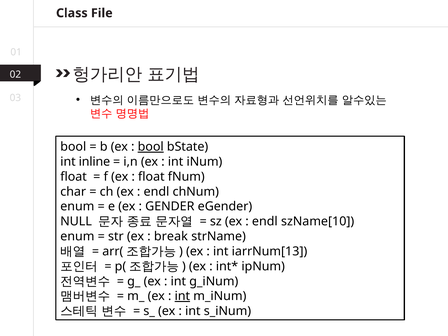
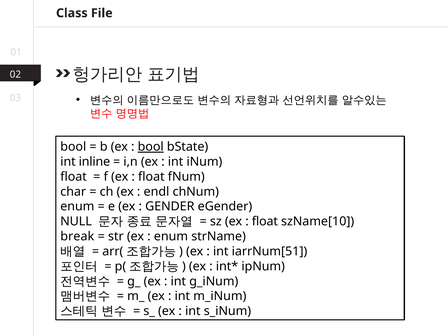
endl at (265, 221): endl -> float
enum at (77, 236): enum -> break
break at (171, 236): break -> enum
iarrNum[13: iarrNum[13 -> iarrNum[51
int at (182, 296) underline: present -> none
